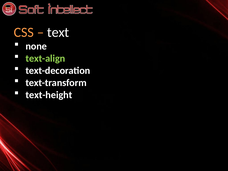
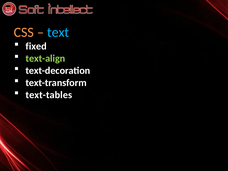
text colour: white -> light blue
none: none -> fixed
text-height: text-height -> text-tables
